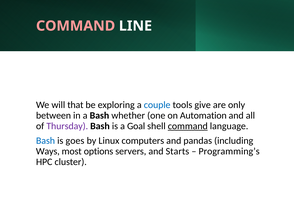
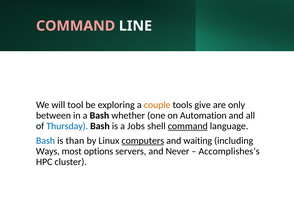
that: that -> tool
couple colour: blue -> orange
Thursday colour: purple -> blue
Goal: Goal -> Jobs
goes: goes -> than
computers underline: none -> present
pandas: pandas -> waiting
Starts: Starts -> Never
Programming’s: Programming’s -> Accomplishes’s
